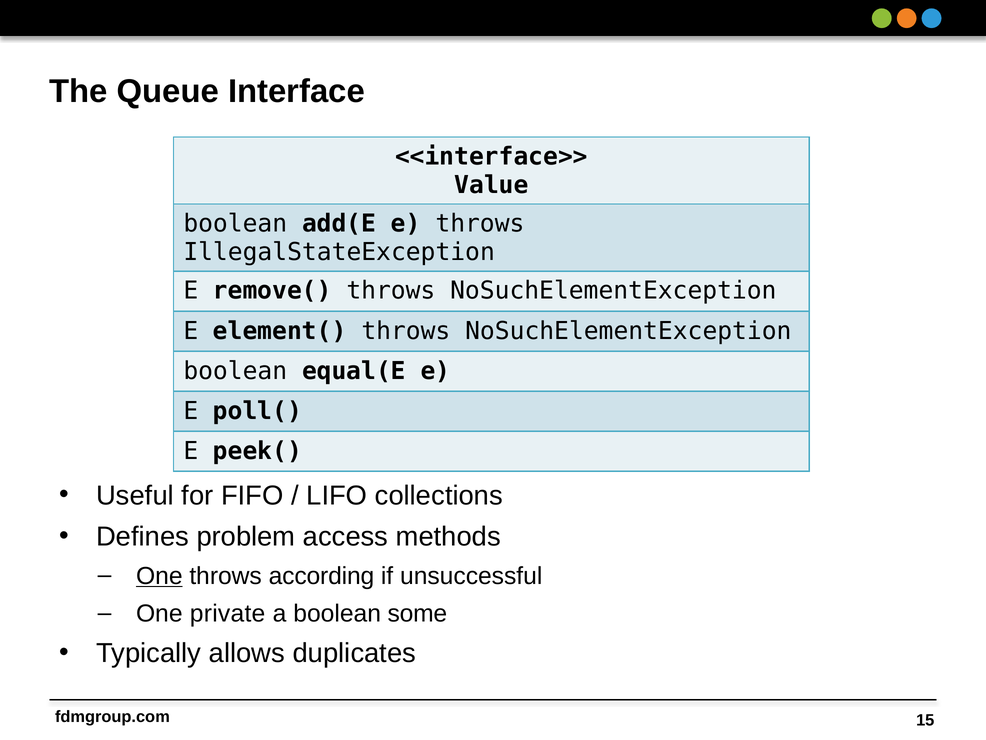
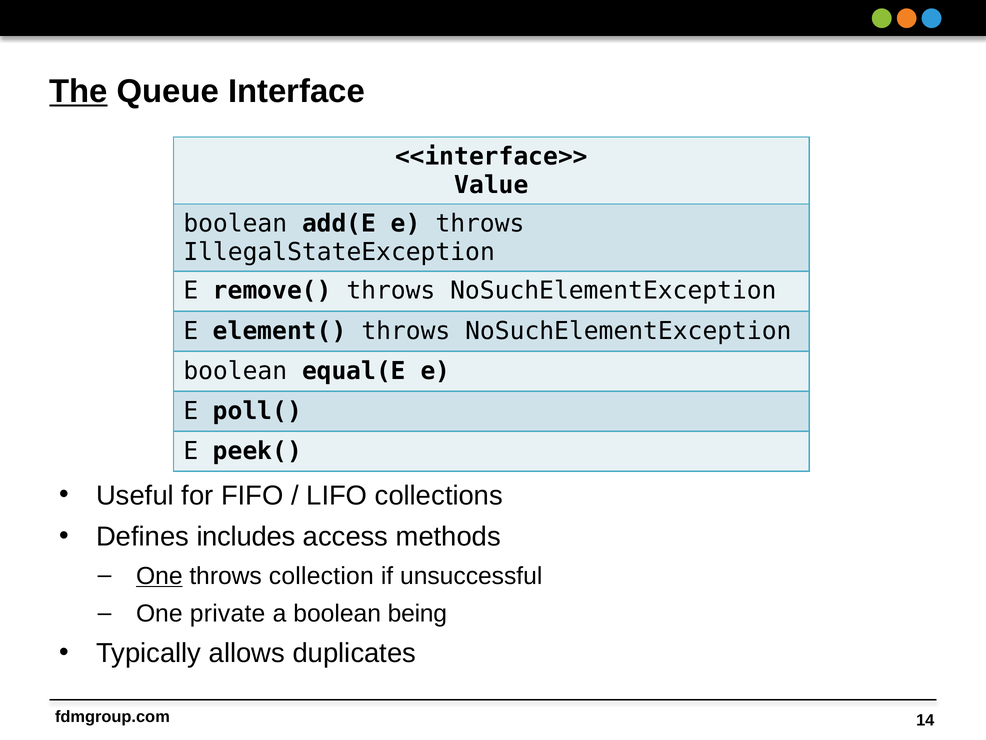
The underline: none -> present
problem: problem -> includes
according: according -> collection
some: some -> being
15: 15 -> 14
